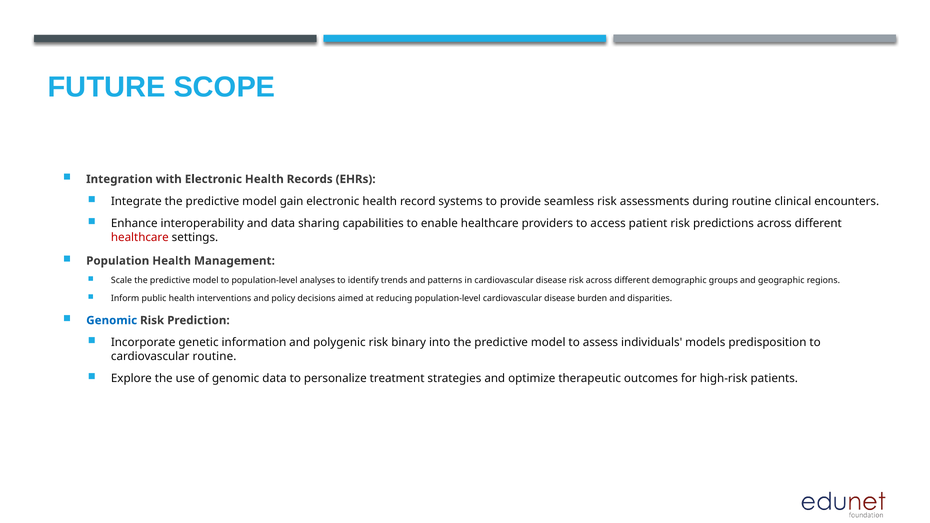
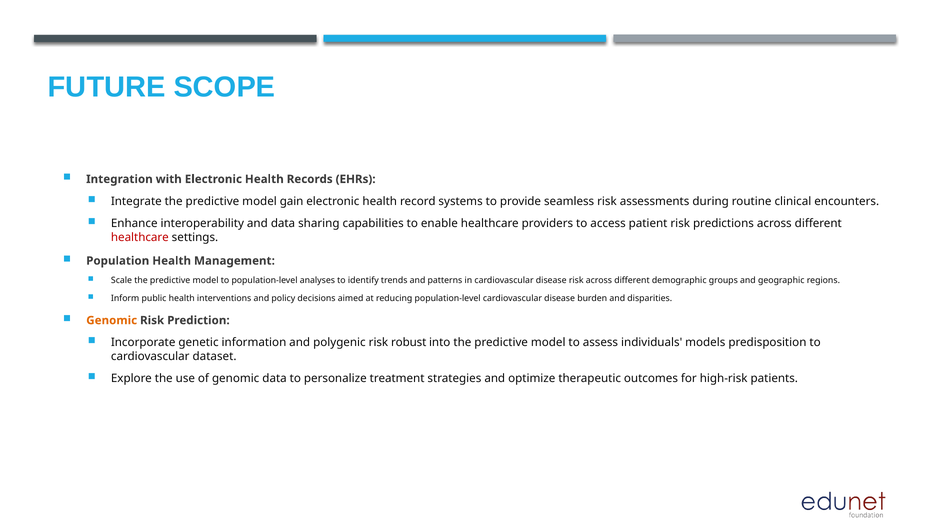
Genomic at (112, 320) colour: blue -> orange
binary: binary -> robust
cardiovascular routine: routine -> dataset
